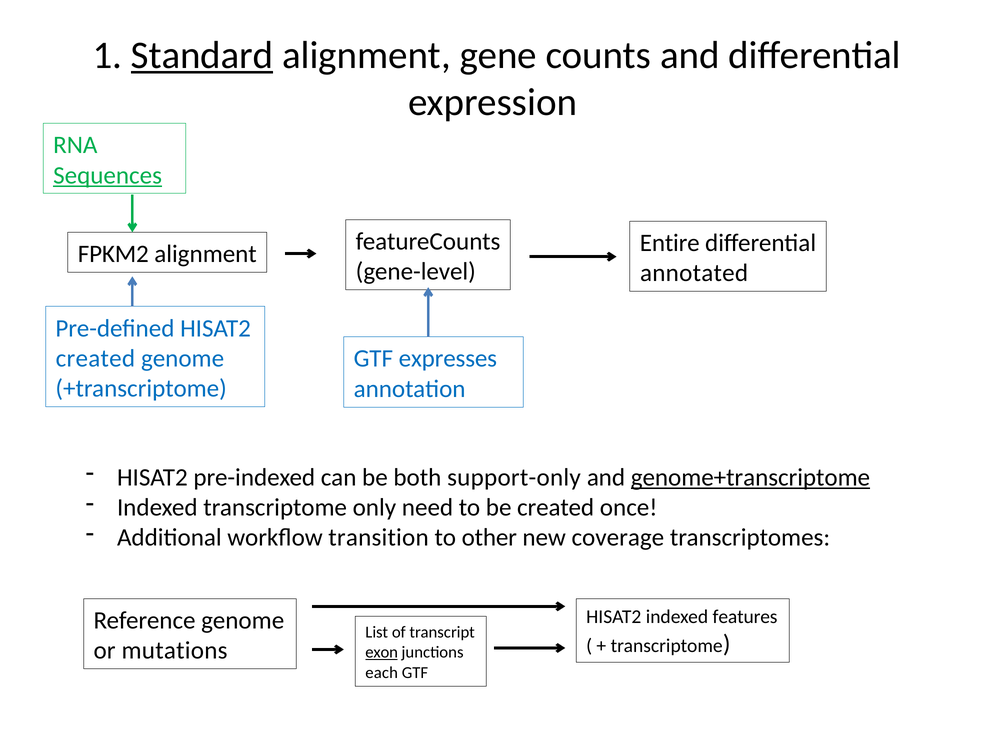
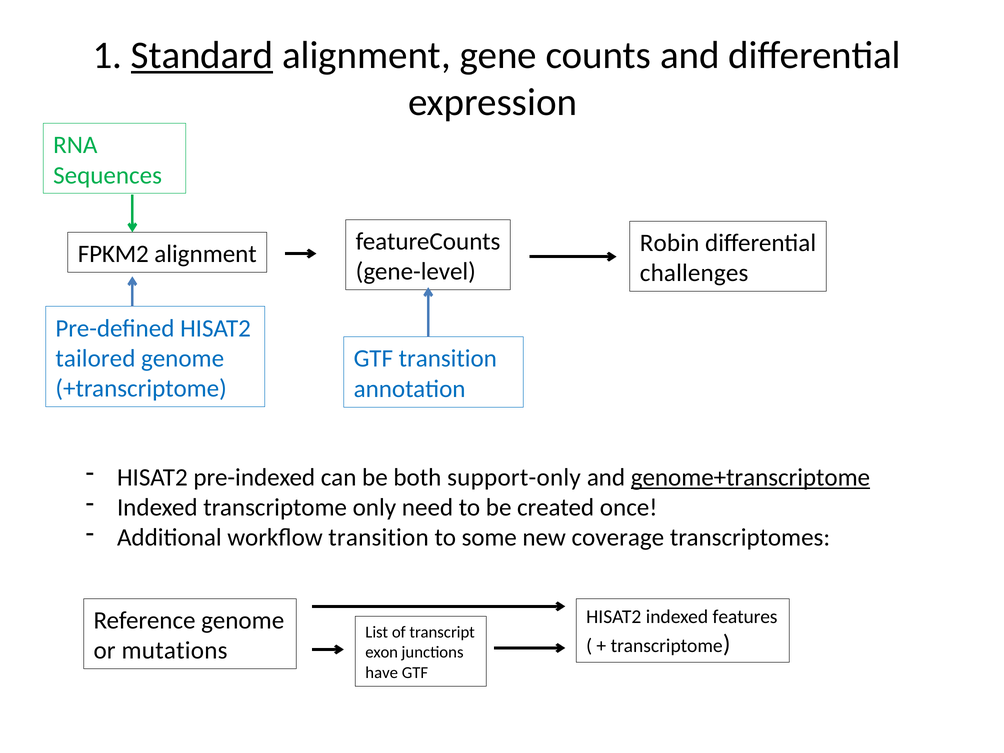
Sequences underline: present -> none
Entire: Entire -> Robin
annotated: annotated -> challenges
created at (95, 358): created -> tailored
GTF expresses: expresses -> transition
other: other -> some
exon underline: present -> none
each: each -> have
